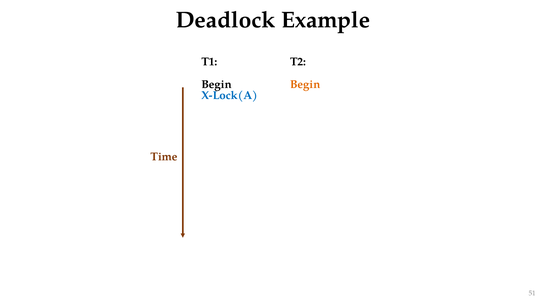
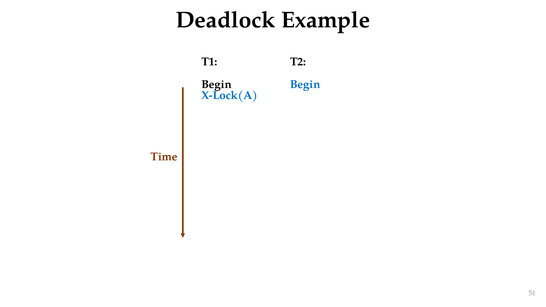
Begin at (305, 84) colour: orange -> blue
